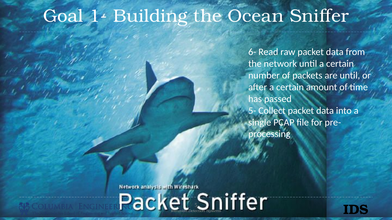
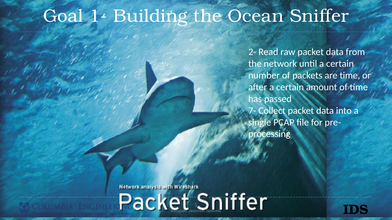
6-: 6- -> 2-
are until: until -> time
5-: 5- -> 7-
